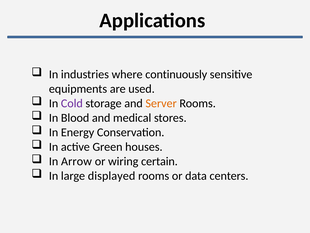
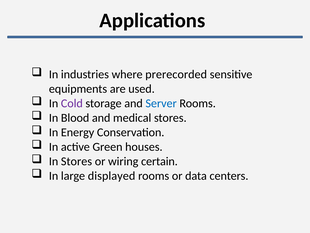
continuously: continuously -> prerecorded
Server colour: orange -> blue
In Arrow: Arrow -> Stores
